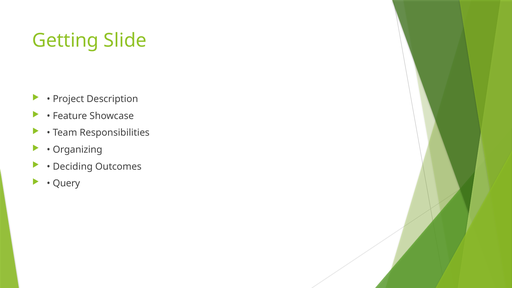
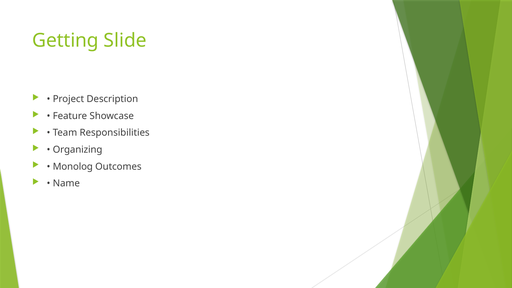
Deciding: Deciding -> Monolog
Query: Query -> Name
